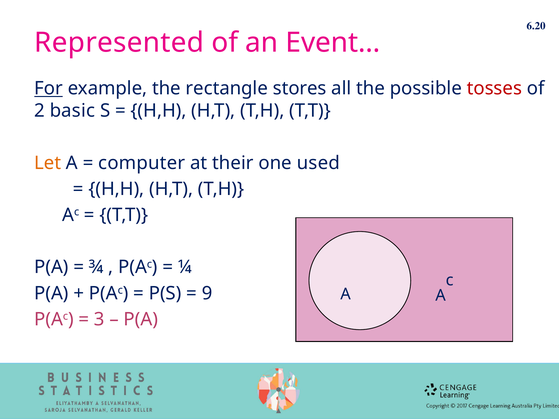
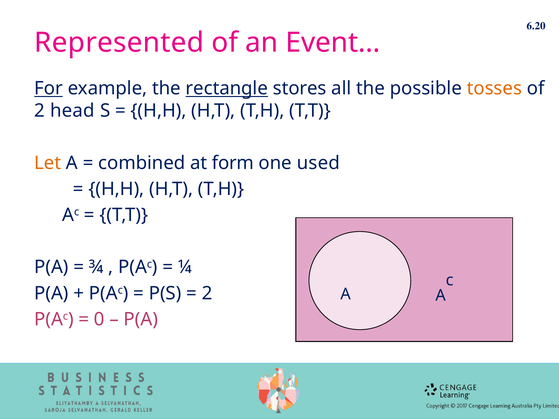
rectangle underline: none -> present
tosses colour: red -> orange
basic: basic -> head
computer: computer -> combined
their: their -> form
9 at (207, 293): 9 -> 2
3: 3 -> 0
